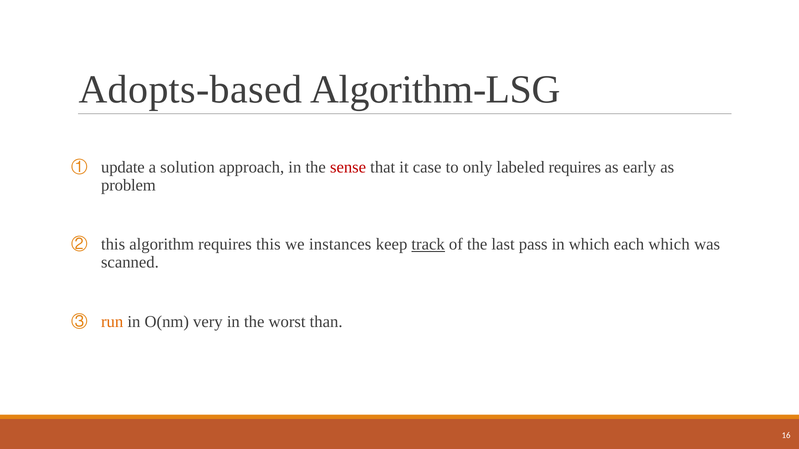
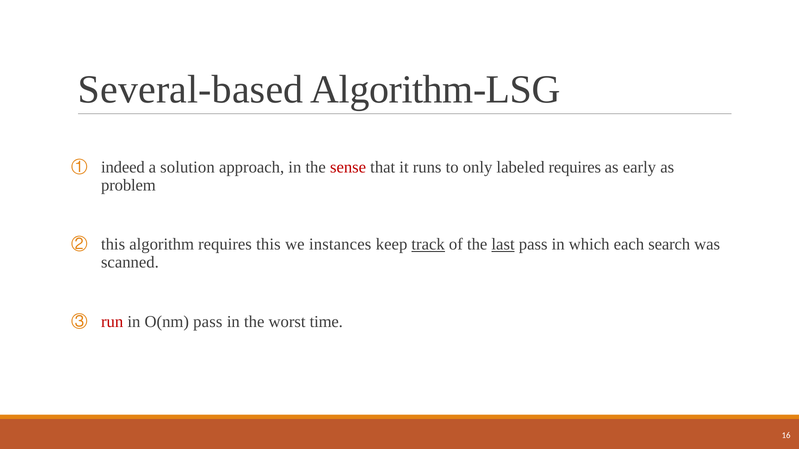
Adopts-based: Adopts-based -> Several-based
update: update -> indeed
case: case -> runs
last underline: none -> present
each which: which -> search
run colour: orange -> red
O(nm very: very -> pass
than: than -> time
